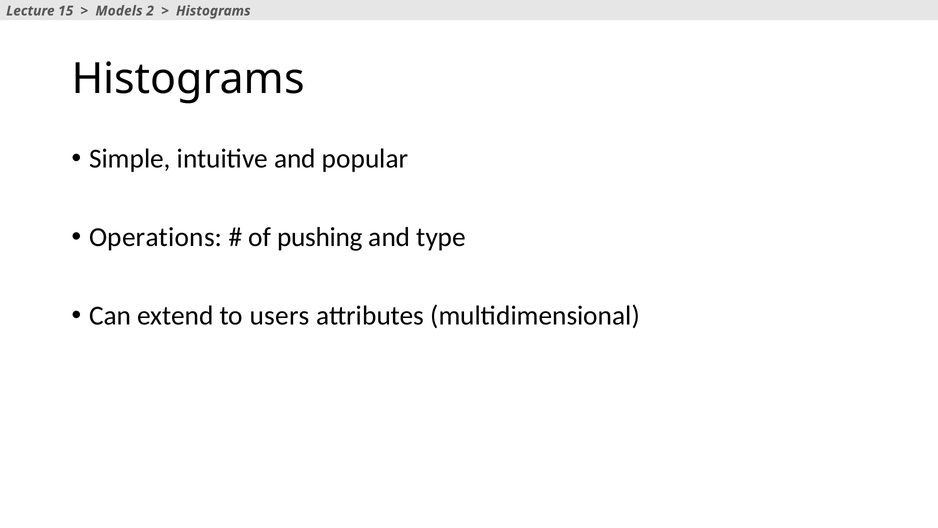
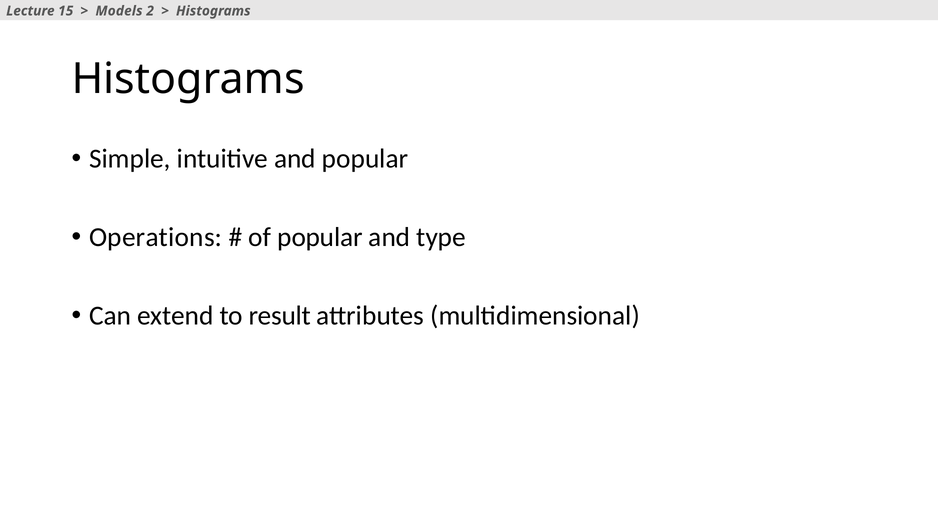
of pushing: pushing -> popular
users: users -> result
